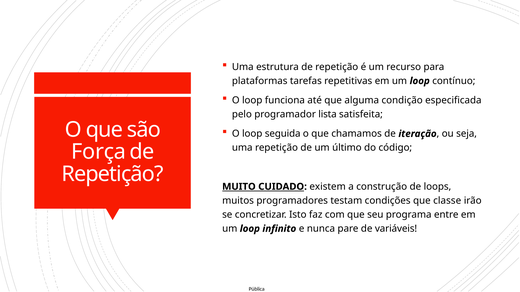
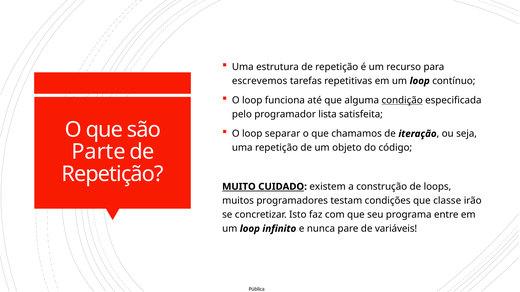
plataformas: plataformas -> escrevemos
condição underline: none -> present
seguida: seguida -> separar
último: último -> objeto
Força: Força -> Parte
